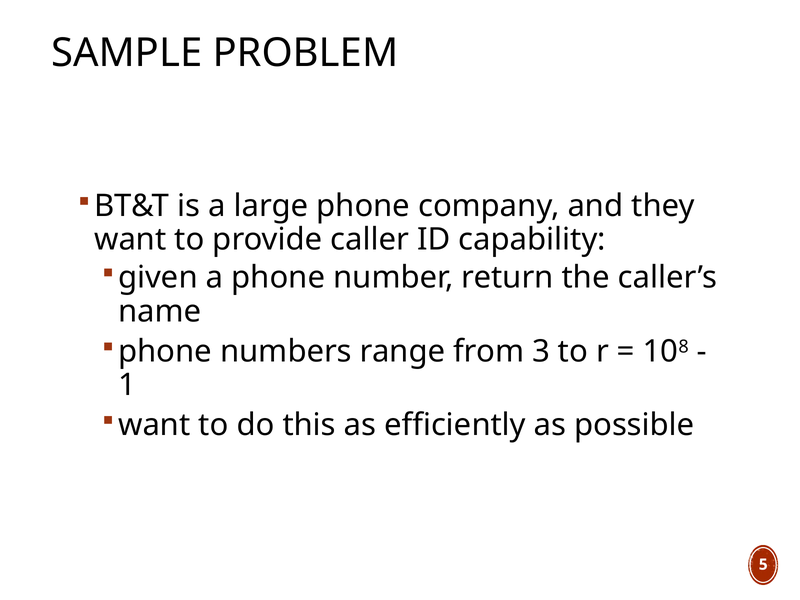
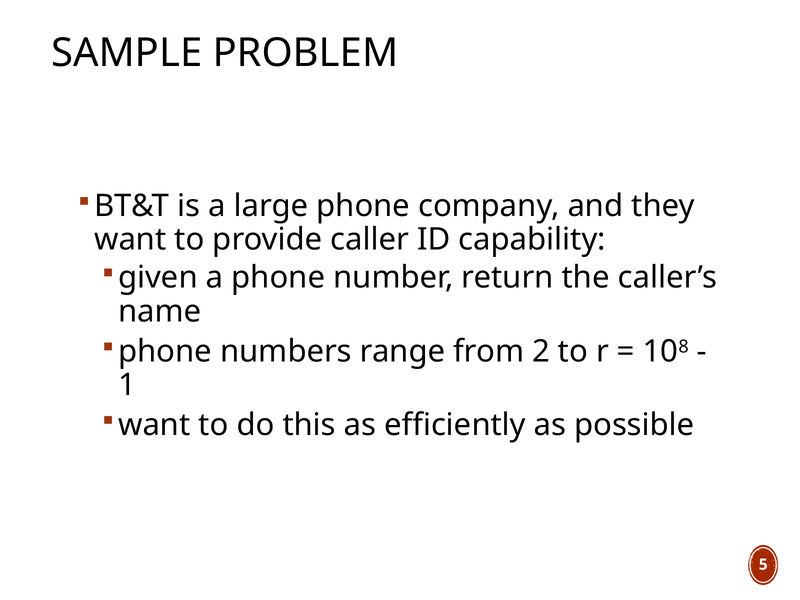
3: 3 -> 2
